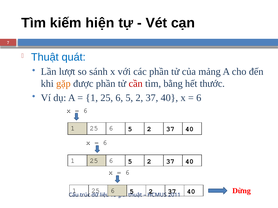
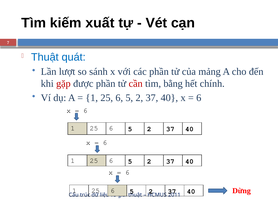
hiện: hiện -> xuất
gặp colour: orange -> red
thước: thước -> chính
